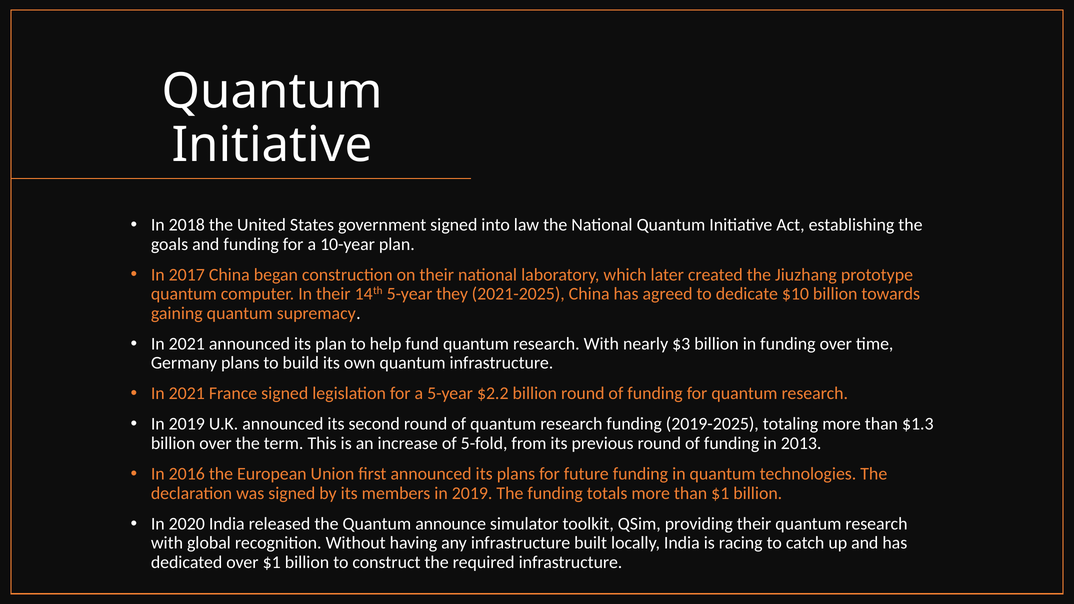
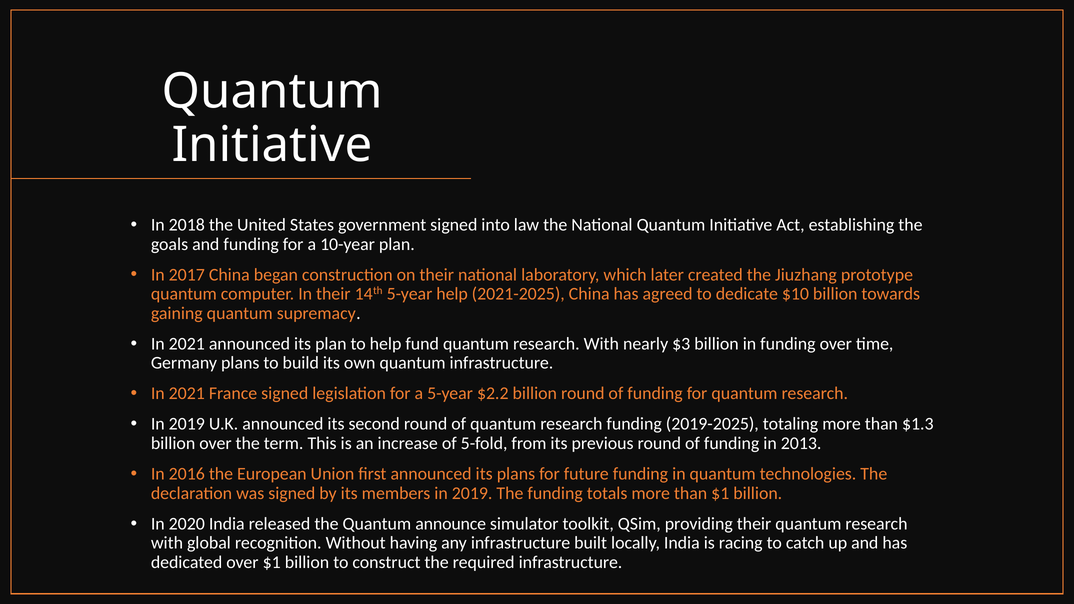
5-year they: they -> help
